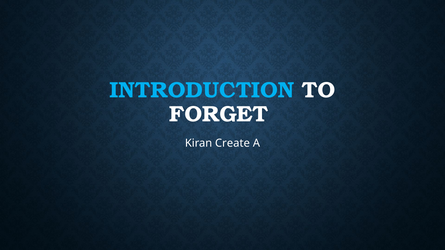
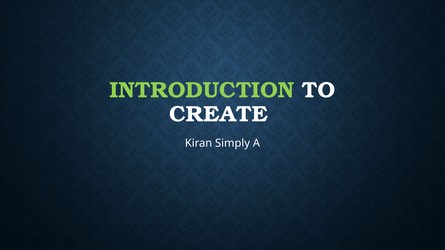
INTRODUCTION colour: light blue -> light green
FORGET: FORGET -> CREATE
Create: Create -> Simply
